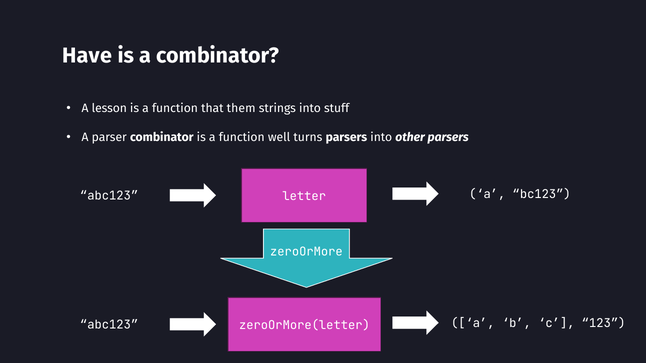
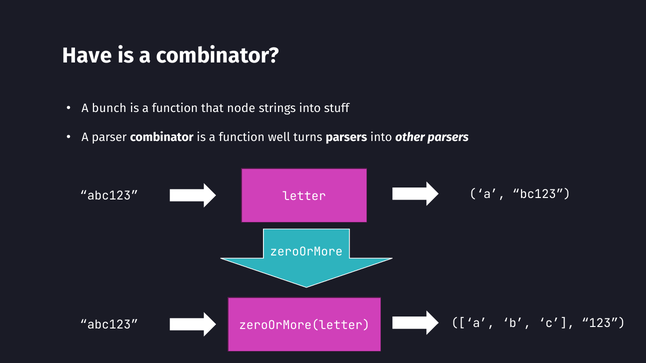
lesson: lesson -> bunch
them: them -> node
